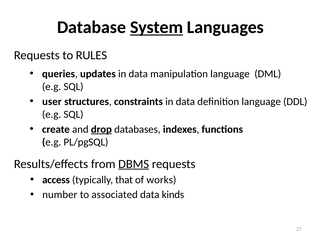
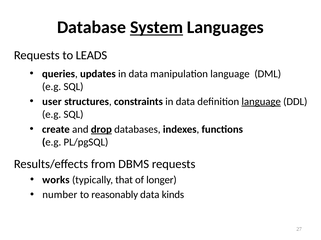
RULES: RULES -> LEADS
language at (261, 102) underline: none -> present
DBMS underline: present -> none
access: access -> works
works: works -> longer
associated: associated -> reasonably
